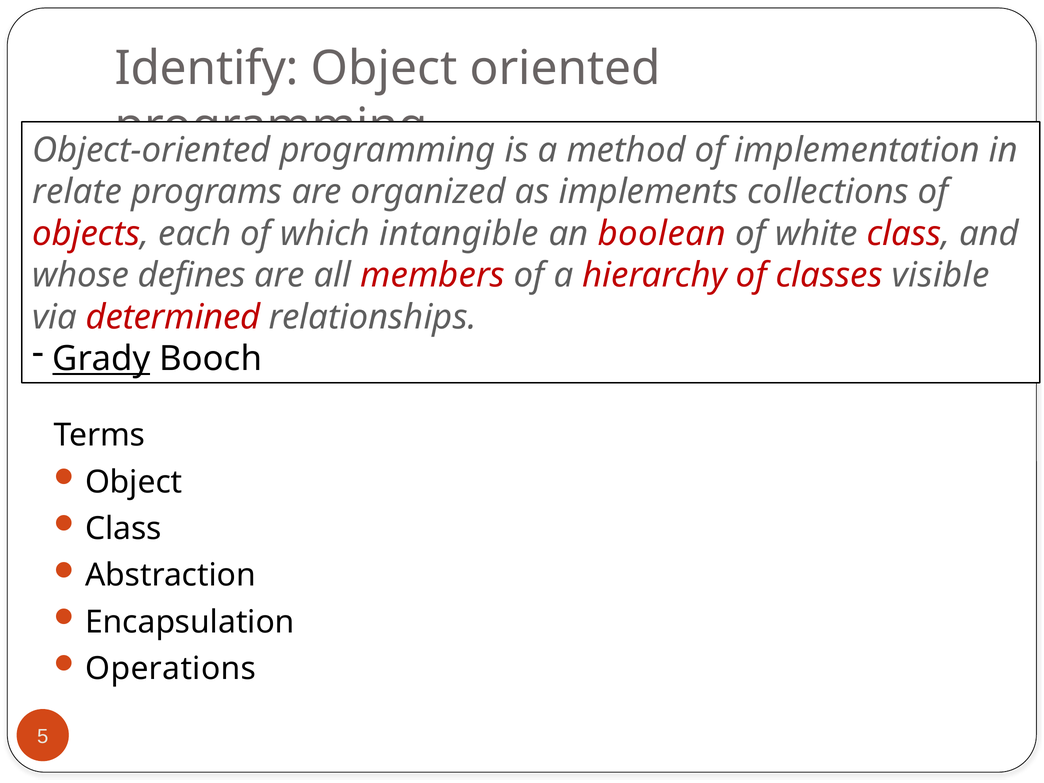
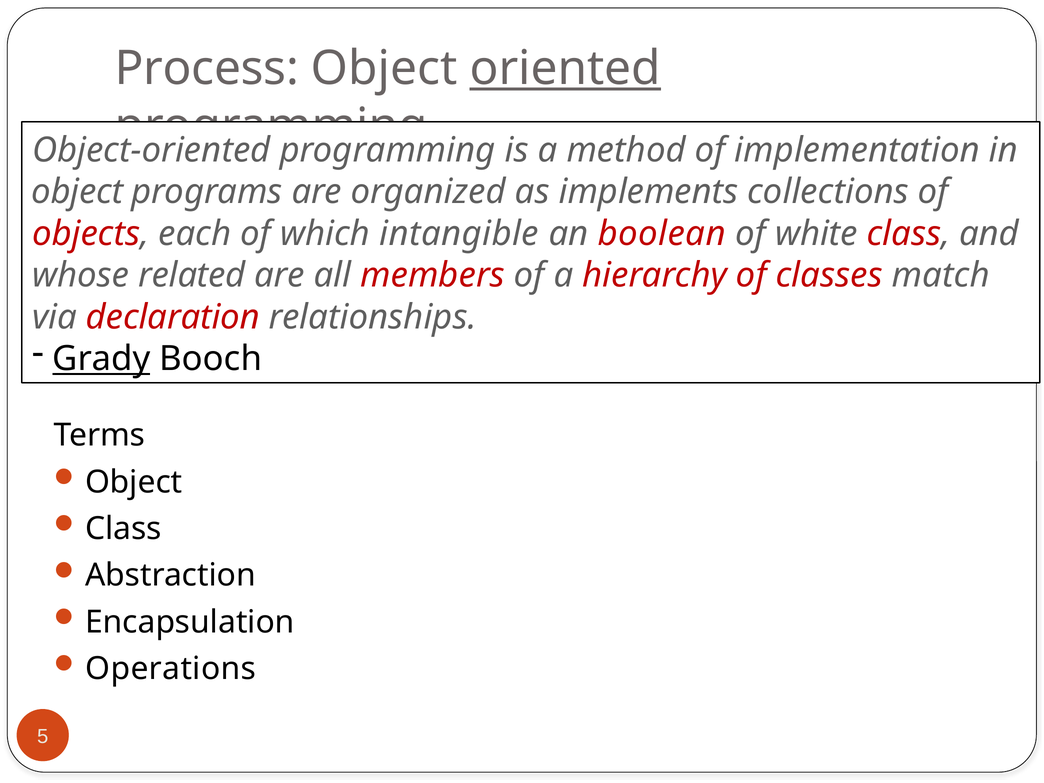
Identify: Identify -> Process
oriented underline: none -> present
relate at (77, 192): relate -> object
defines: defines -> related
visible: visible -> match
determined: determined -> declaration
